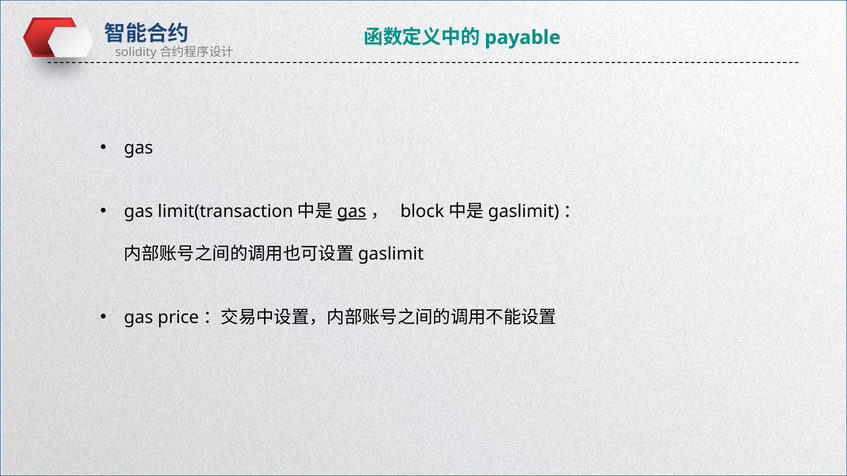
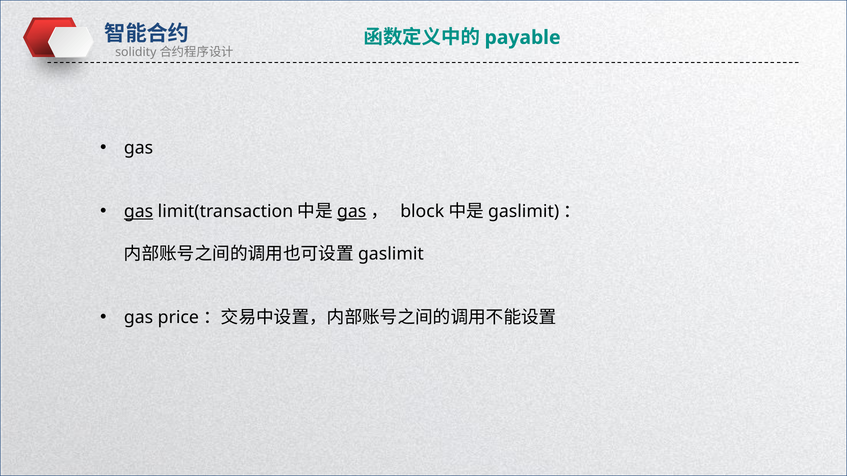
gas at (139, 212) underline: none -> present
